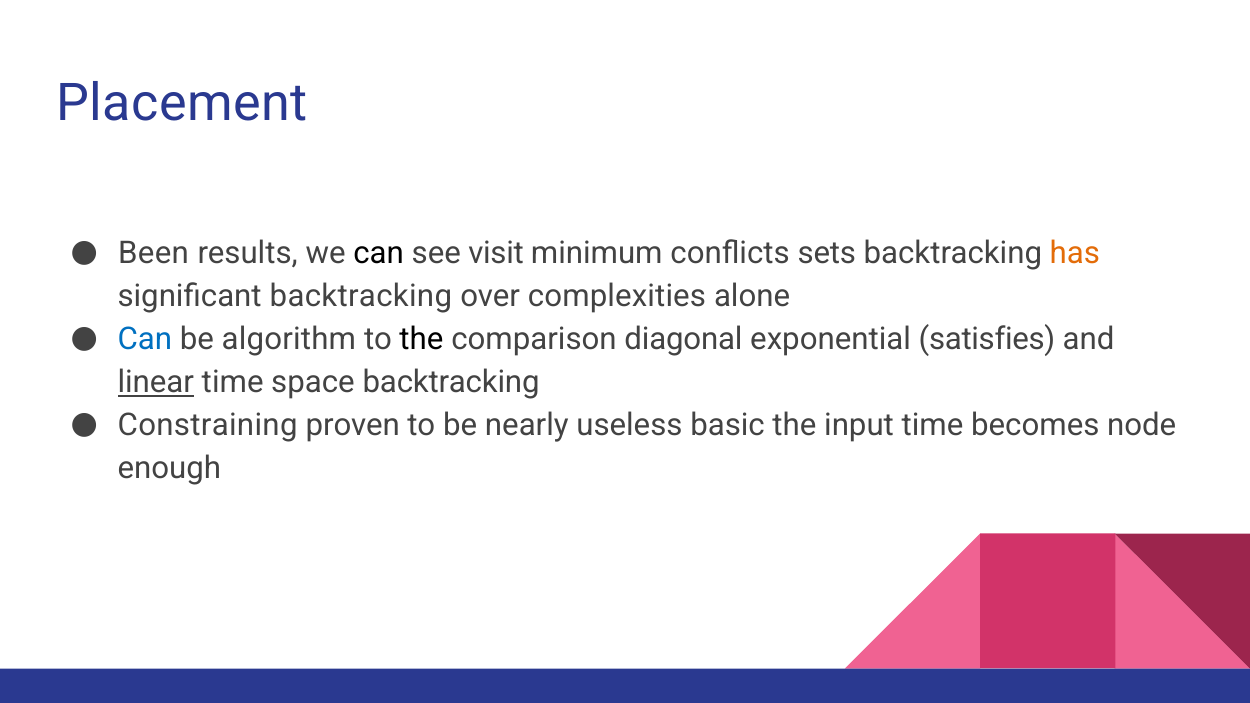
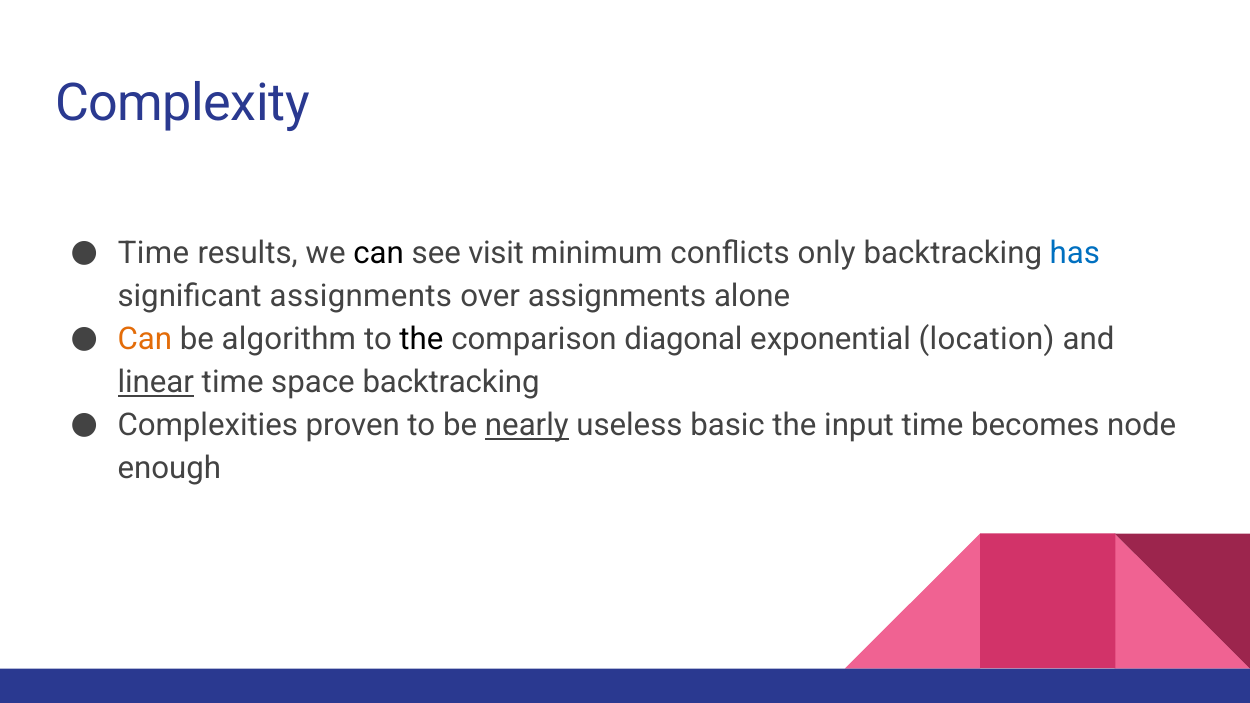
Placement: Placement -> Complexity
Been at (154, 253): Been -> Time
sets: sets -> only
has colour: orange -> blue
significant backtracking: backtracking -> assignments
over complexities: complexities -> assignments
Can at (145, 339) colour: blue -> orange
satisfies: satisfies -> location
Constraining: Constraining -> Complexities
nearly underline: none -> present
